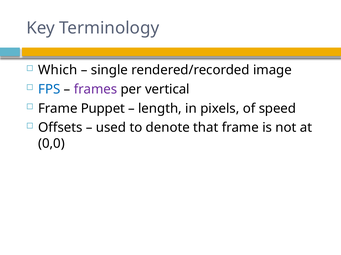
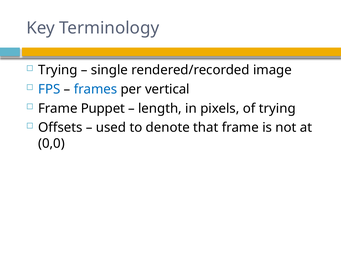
Which at (58, 70): Which -> Trying
frames colour: purple -> blue
of speed: speed -> trying
